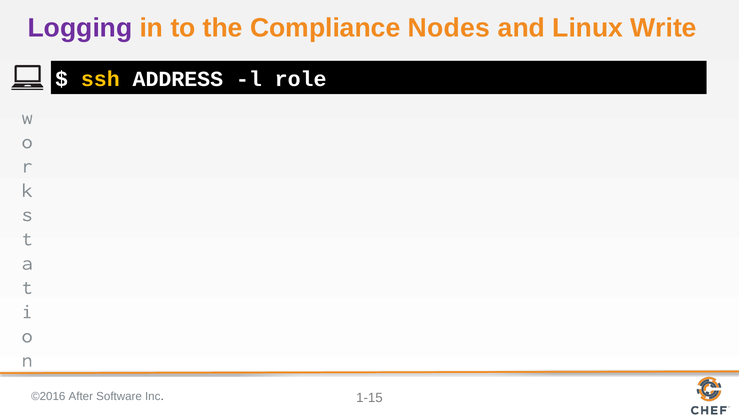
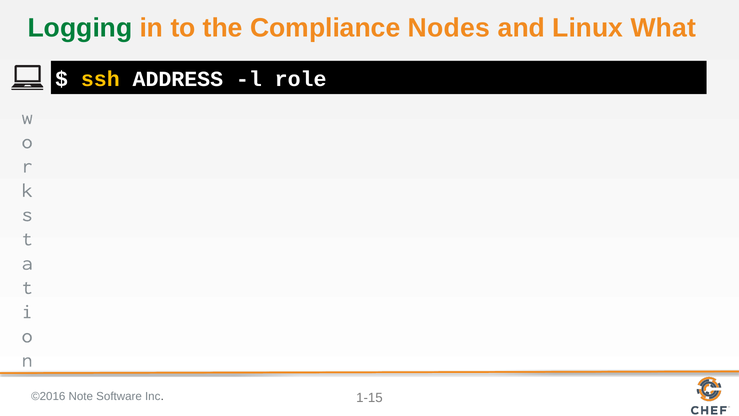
Logging colour: purple -> green
Write: Write -> What
After: After -> Note
